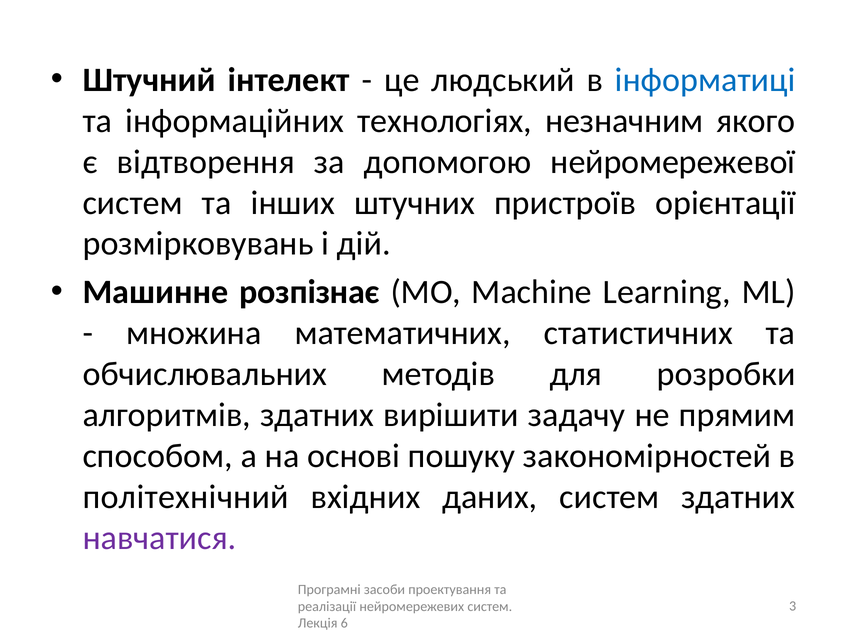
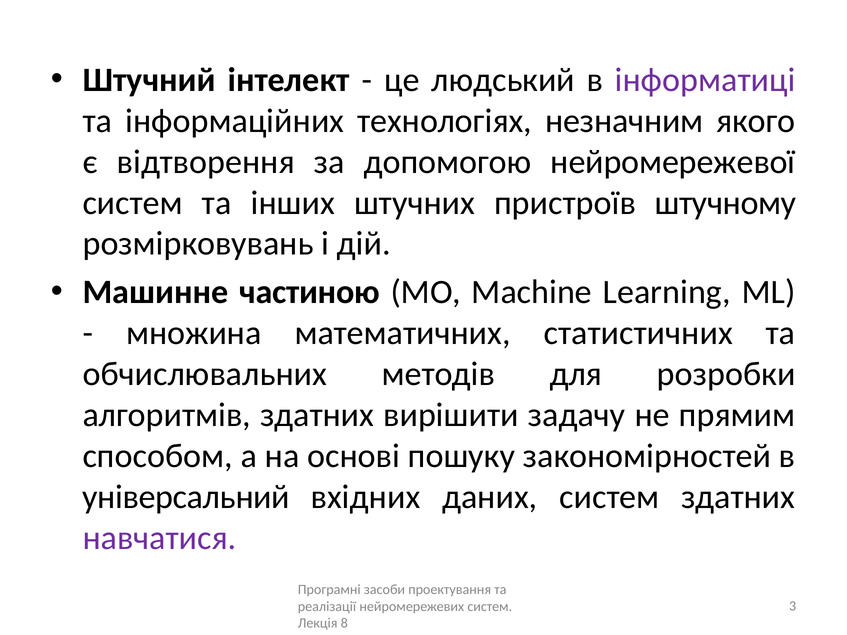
інформатиці colour: blue -> purple
орієнтації: орієнтації -> штучному
розпізнає: розпізнає -> частиною
політехнічний: політехнічний -> універсальний
6: 6 -> 8
